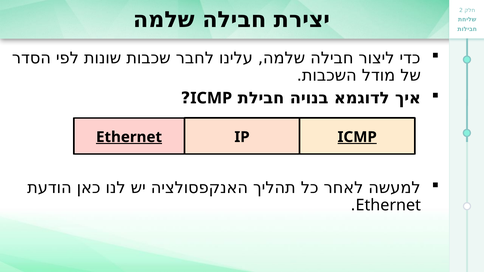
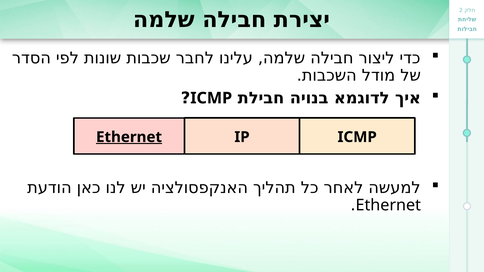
ICMP at (357, 137) underline: present -> none
